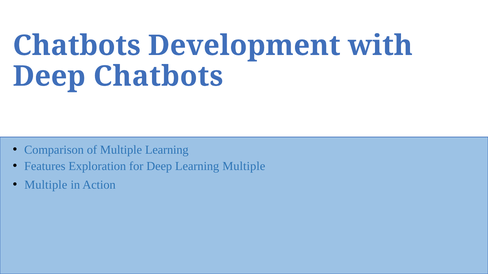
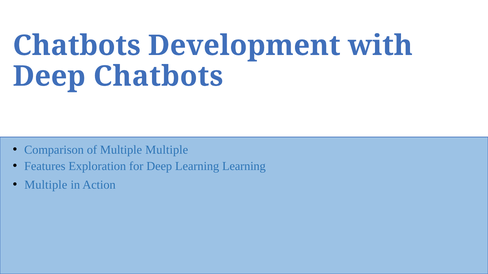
Multiple Learning: Learning -> Multiple
Learning Multiple: Multiple -> Learning
